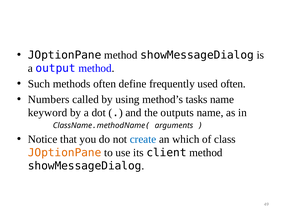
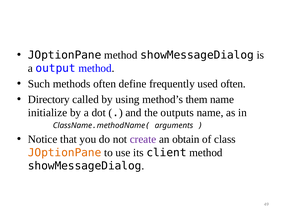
Numbers: Numbers -> Directory
tasks: tasks -> them
keyword: keyword -> initialize
create colour: blue -> purple
which: which -> obtain
